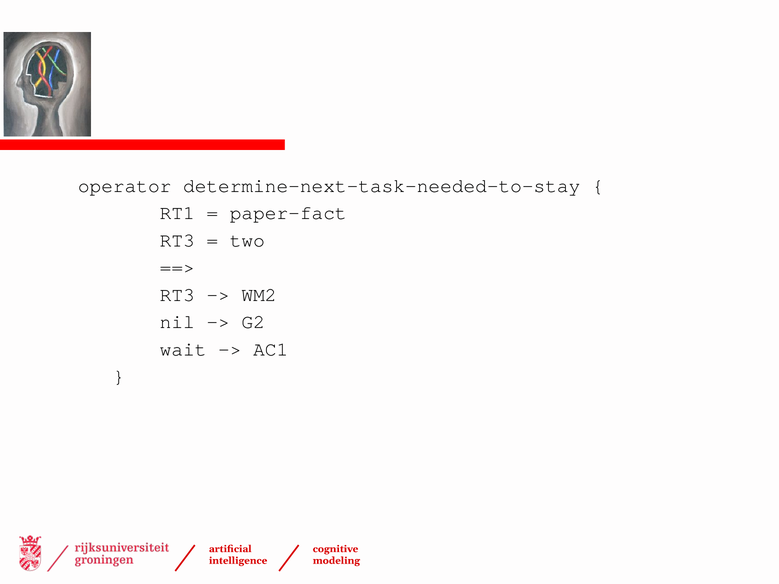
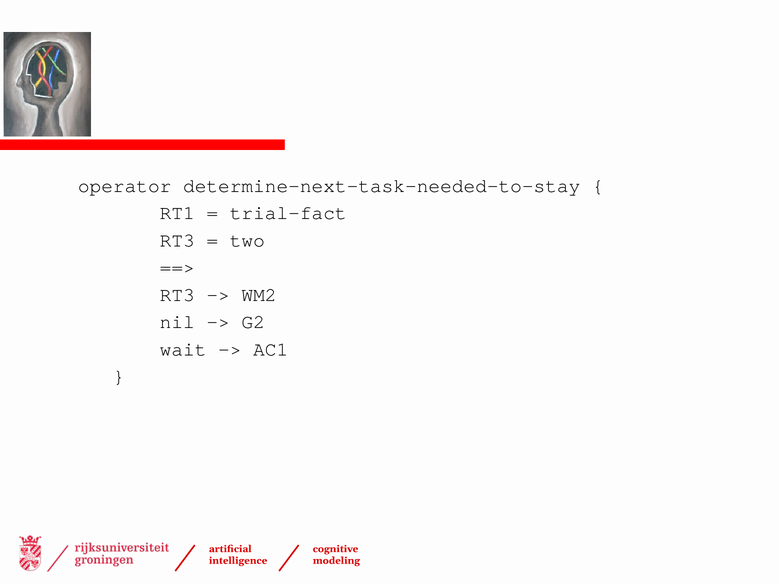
paper-fact: paper-fact -> trial-fact
